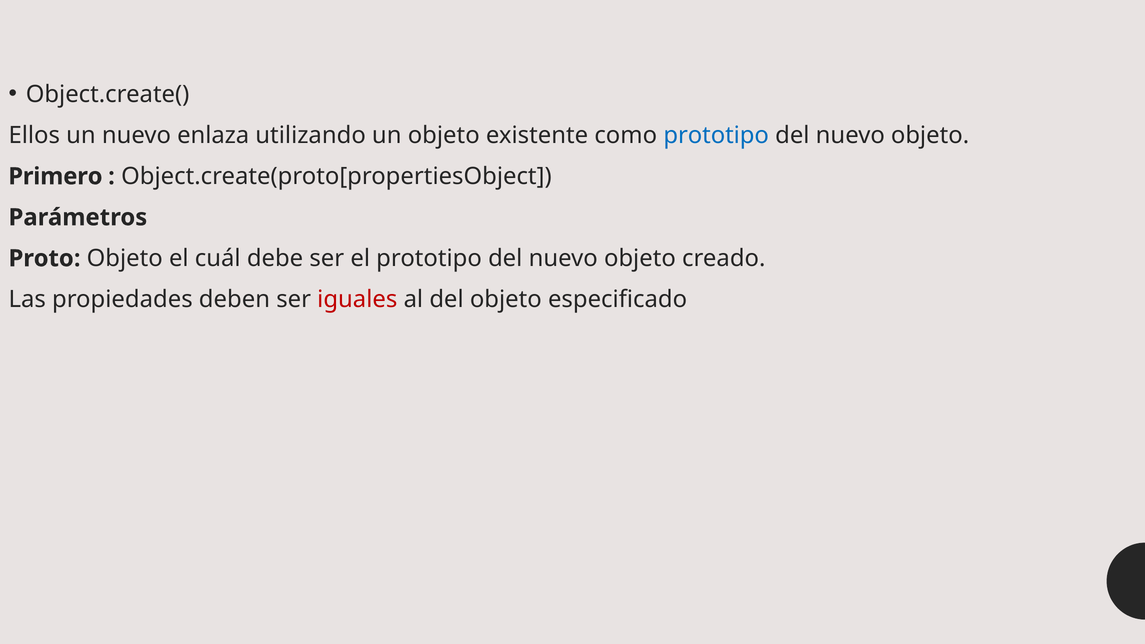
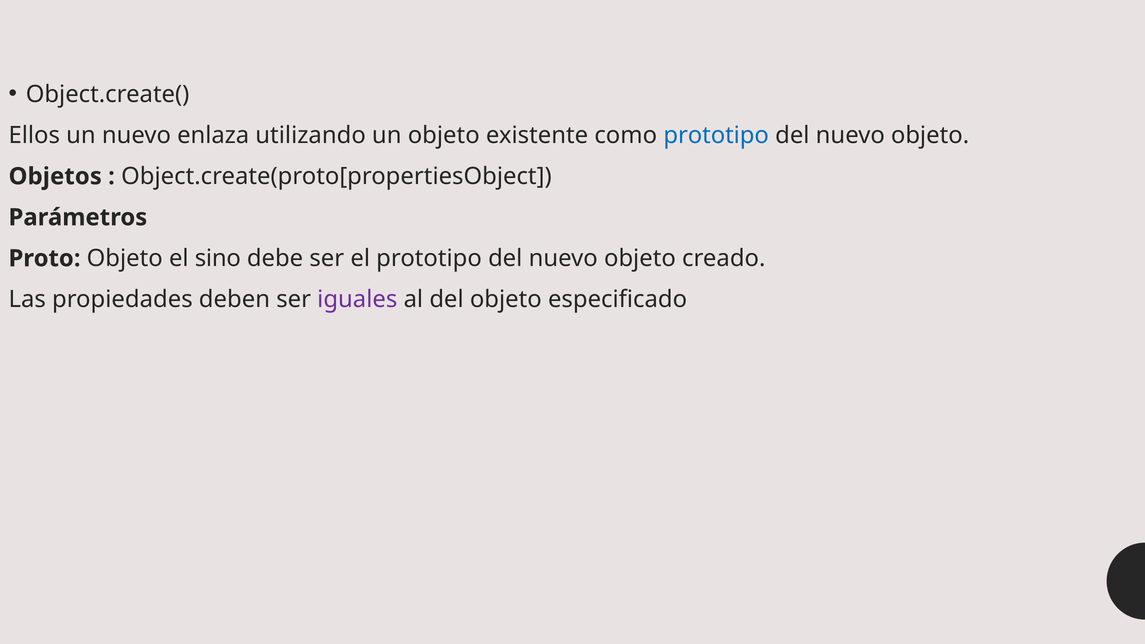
Primero: Primero -> Objetos
cuál: cuál -> sino
iguales colour: red -> purple
